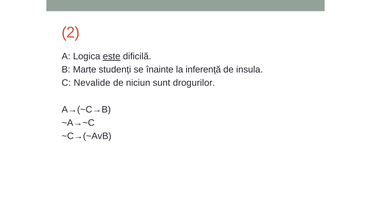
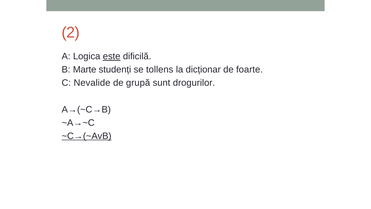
înainte: înainte -> tollens
inferență: inferență -> dicționar
insula: insula -> foarte
niciun: niciun -> grupă
~C→(~AvB underline: none -> present
